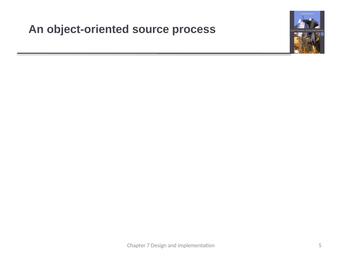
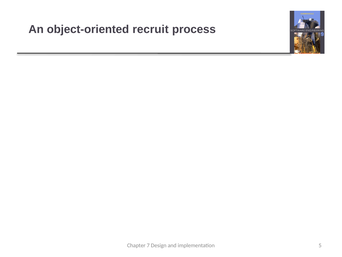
source: source -> recruit
